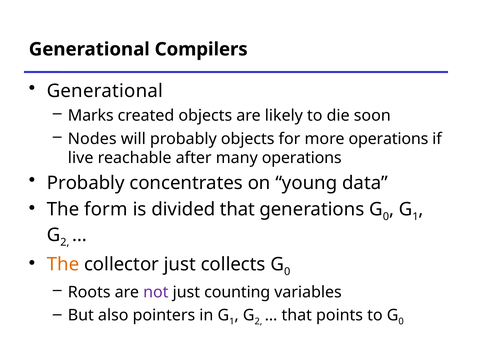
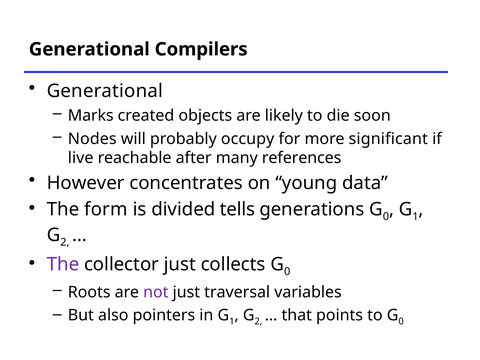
probably objects: objects -> occupy
more operations: operations -> significant
many operations: operations -> references
Probably at (86, 183): Probably -> However
divided that: that -> tells
The at (63, 264) colour: orange -> purple
counting: counting -> traversal
